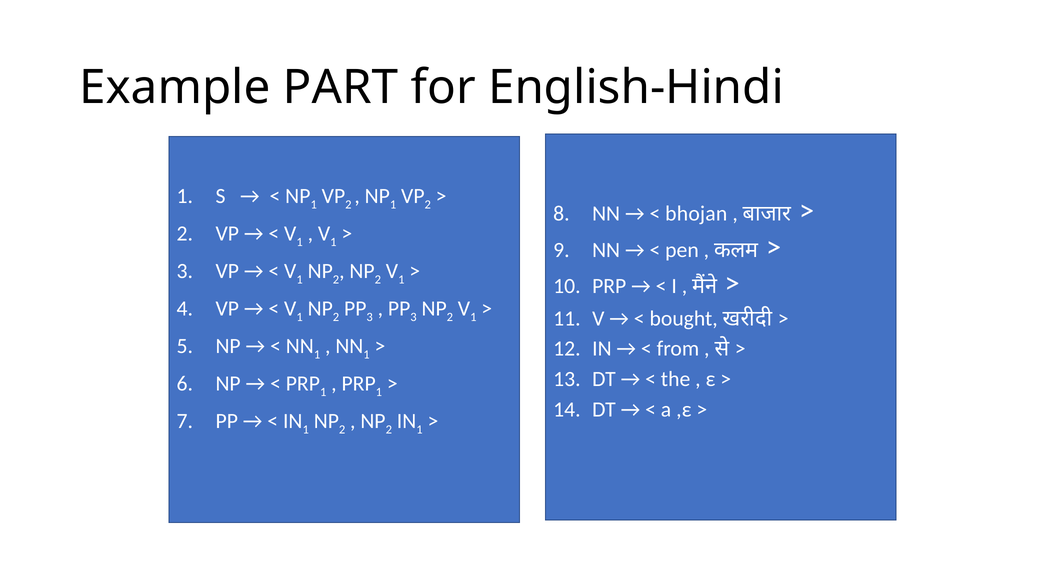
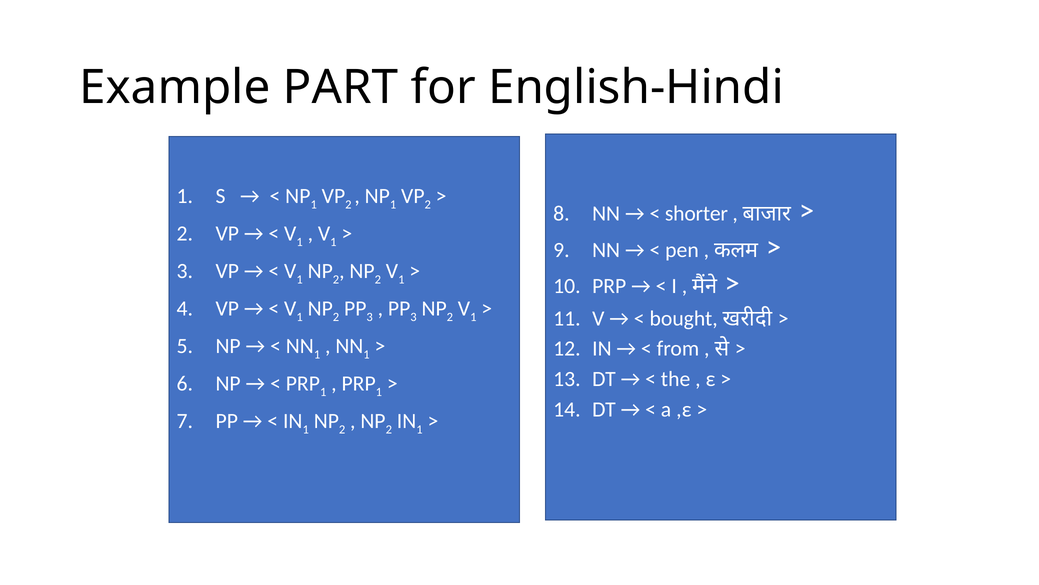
bhojan: bhojan -> shorter
